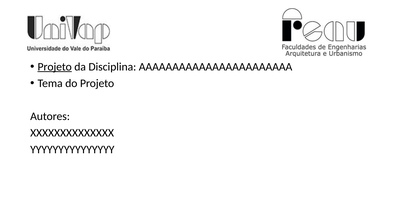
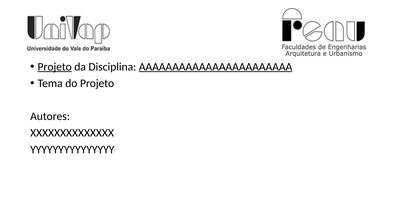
AAAAAAAAAAAAAAAAAAAAAAA underline: none -> present
